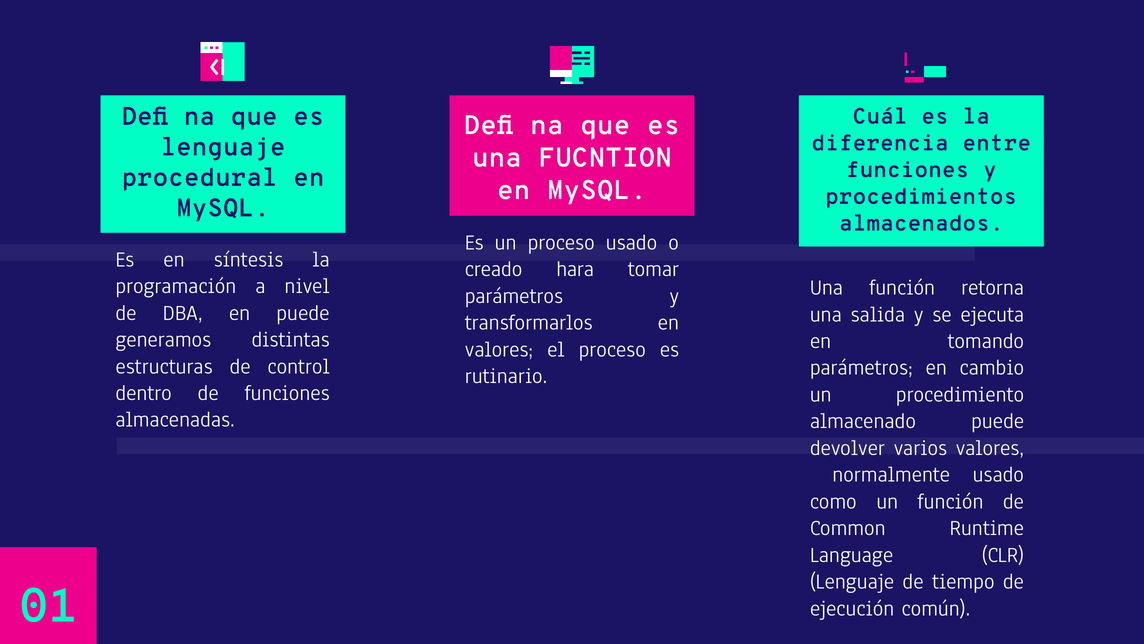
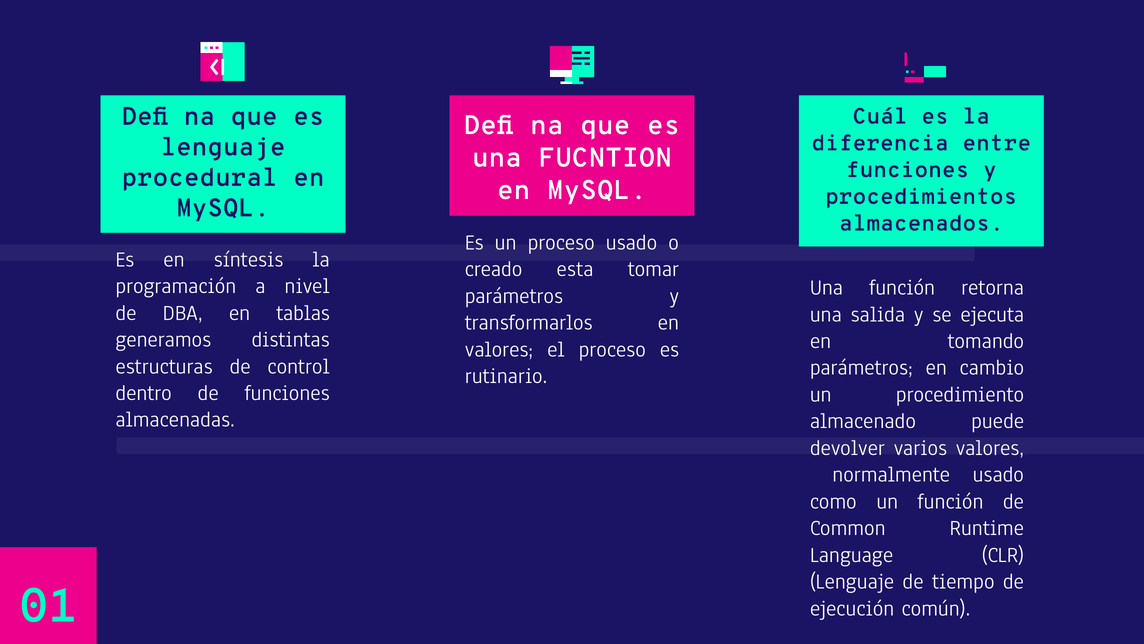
hara: hara -> esta
en puede: puede -> tablas
